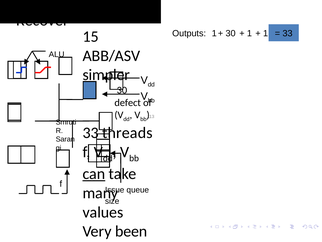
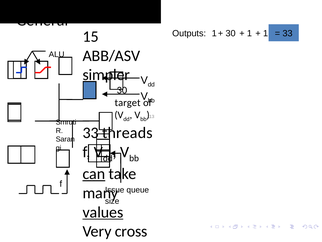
Recover: Recover -> General
defect: defect -> target
values underline: none -> present
been: been -> cross
